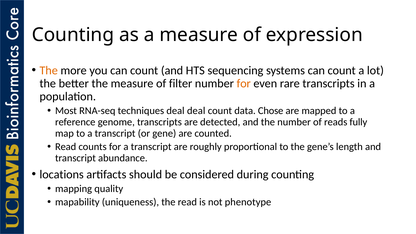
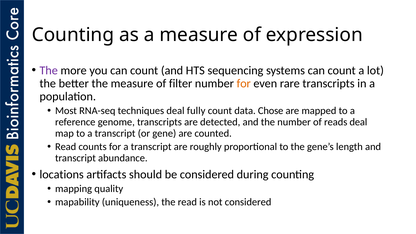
The at (49, 70) colour: orange -> purple
deal deal: deal -> fully
reads fully: fully -> deal
not phenotype: phenotype -> considered
